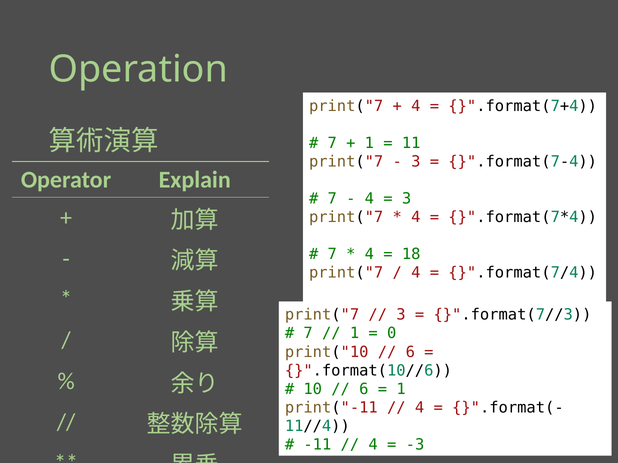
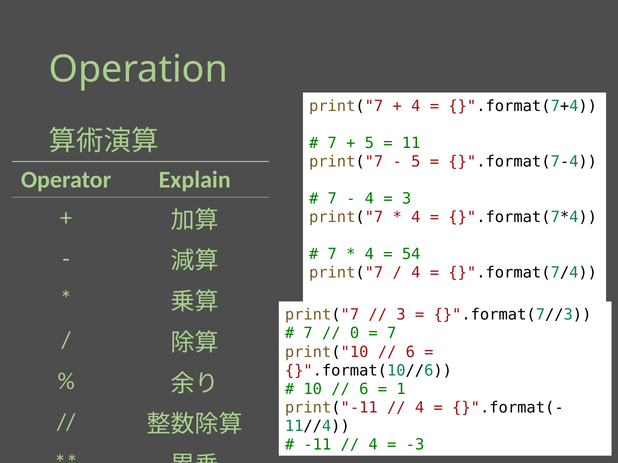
1 at (369, 143): 1 -> 5
3 at (416, 162): 3 -> 5
18: 18 -> 54
1 at (355, 334): 1 -> 0
0 at (392, 334): 0 -> 7
